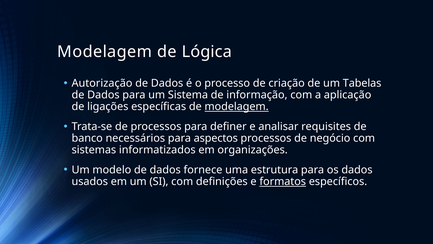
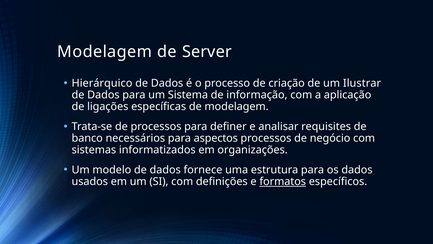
Lógica: Lógica -> Server
Autorização: Autorização -> Hierárquico
Tabelas: Tabelas -> Ilustrar
modelagem at (237, 107) underline: present -> none
